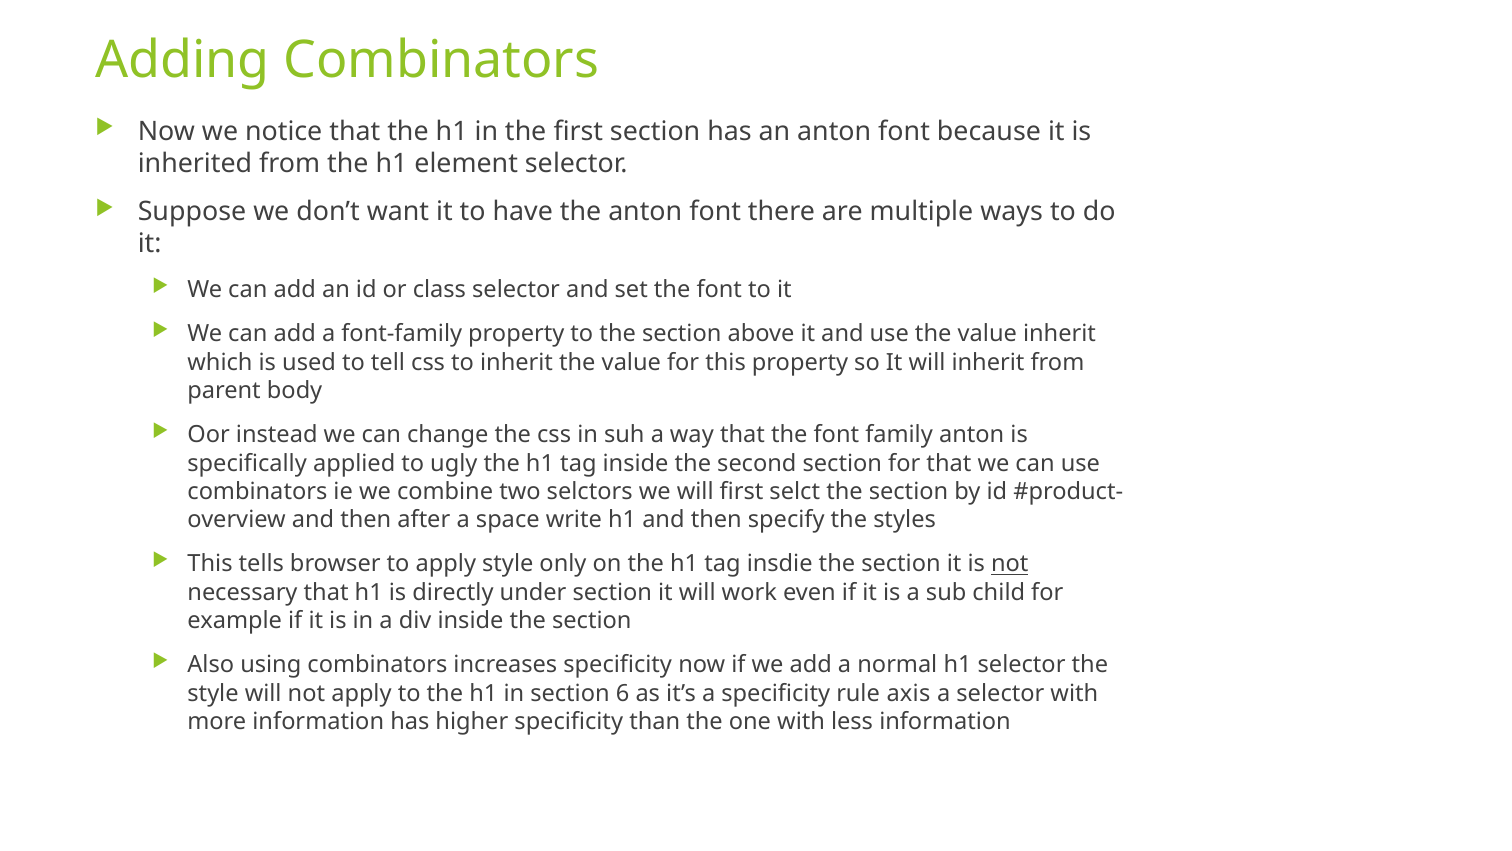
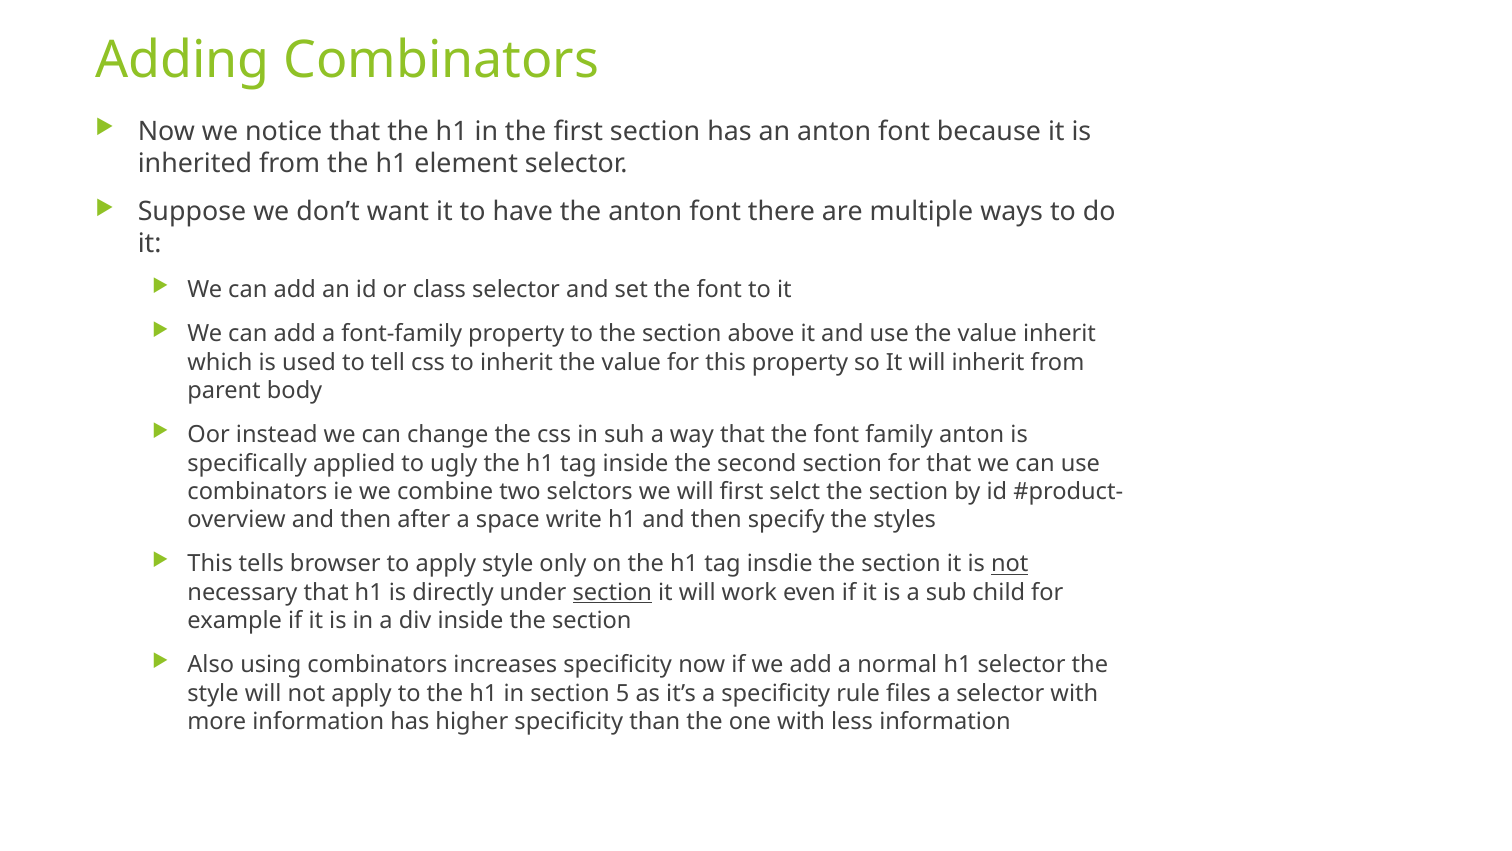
section at (612, 592) underline: none -> present
6: 6 -> 5
axis: axis -> files
